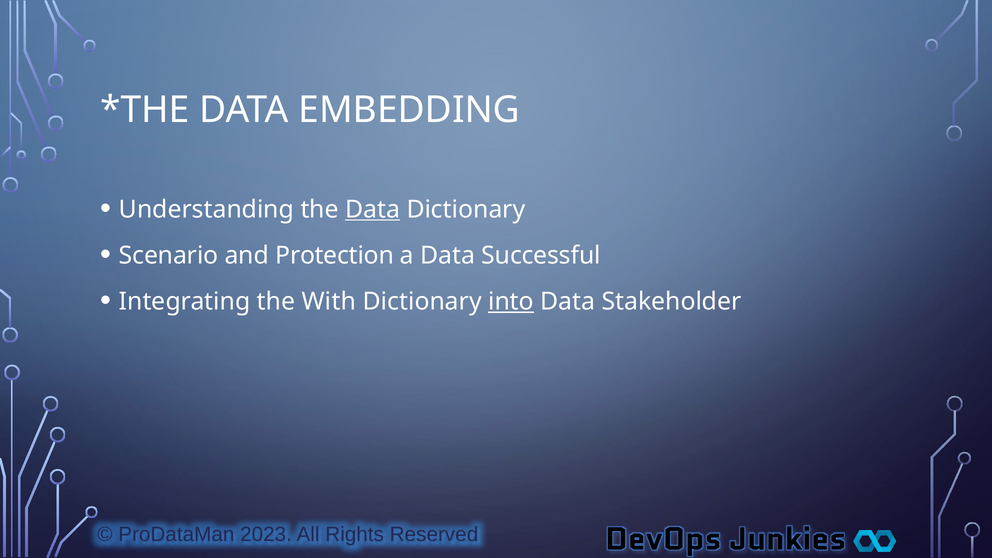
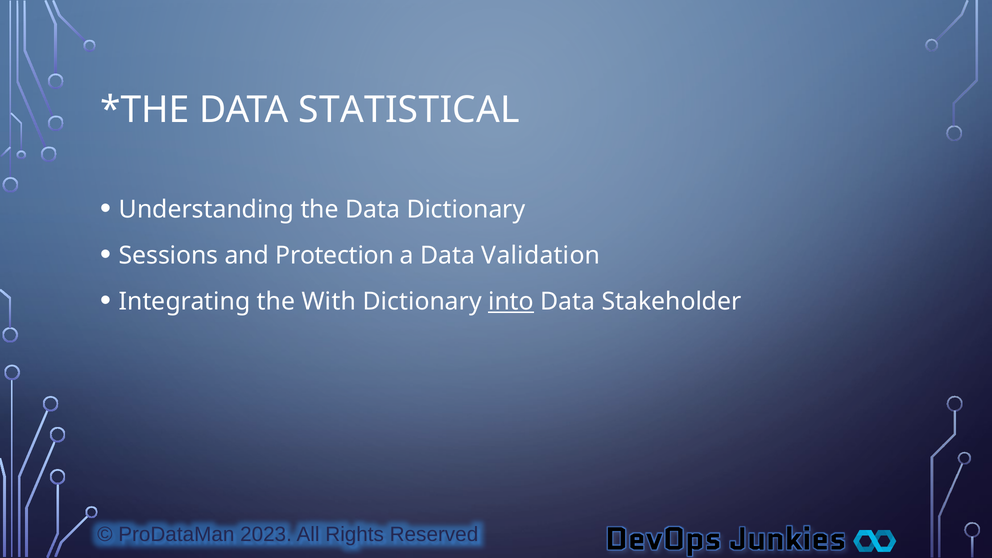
EMBEDDING: EMBEDDING -> STATISTICAL
Data at (373, 209) underline: present -> none
Scenario: Scenario -> Sessions
Successful: Successful -> Validation
